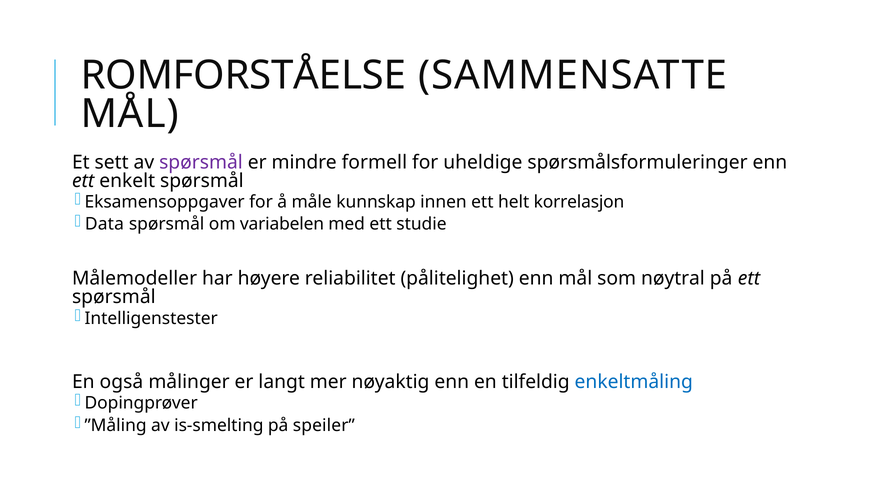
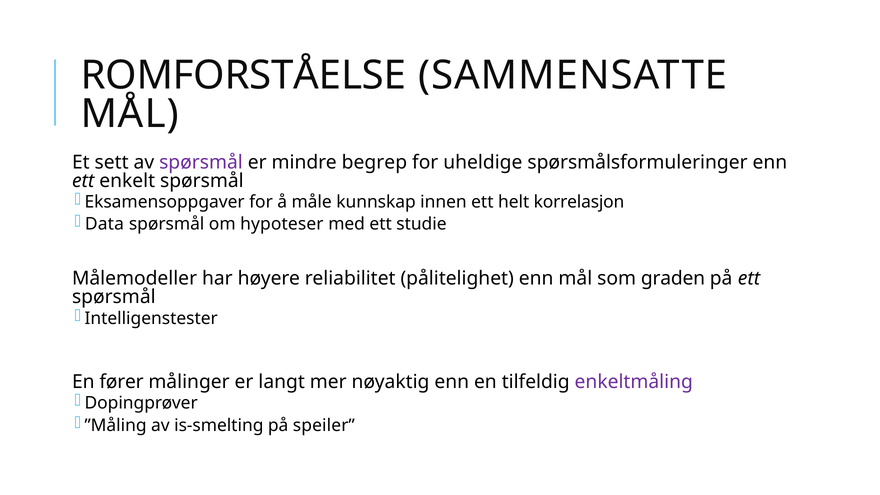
formell: formell -> begrep
variabelen: variabelen -> hypoteser
nøytral: nøytral -> graden
også: også -> fører
enkeltmåling colour: blue -> purple
